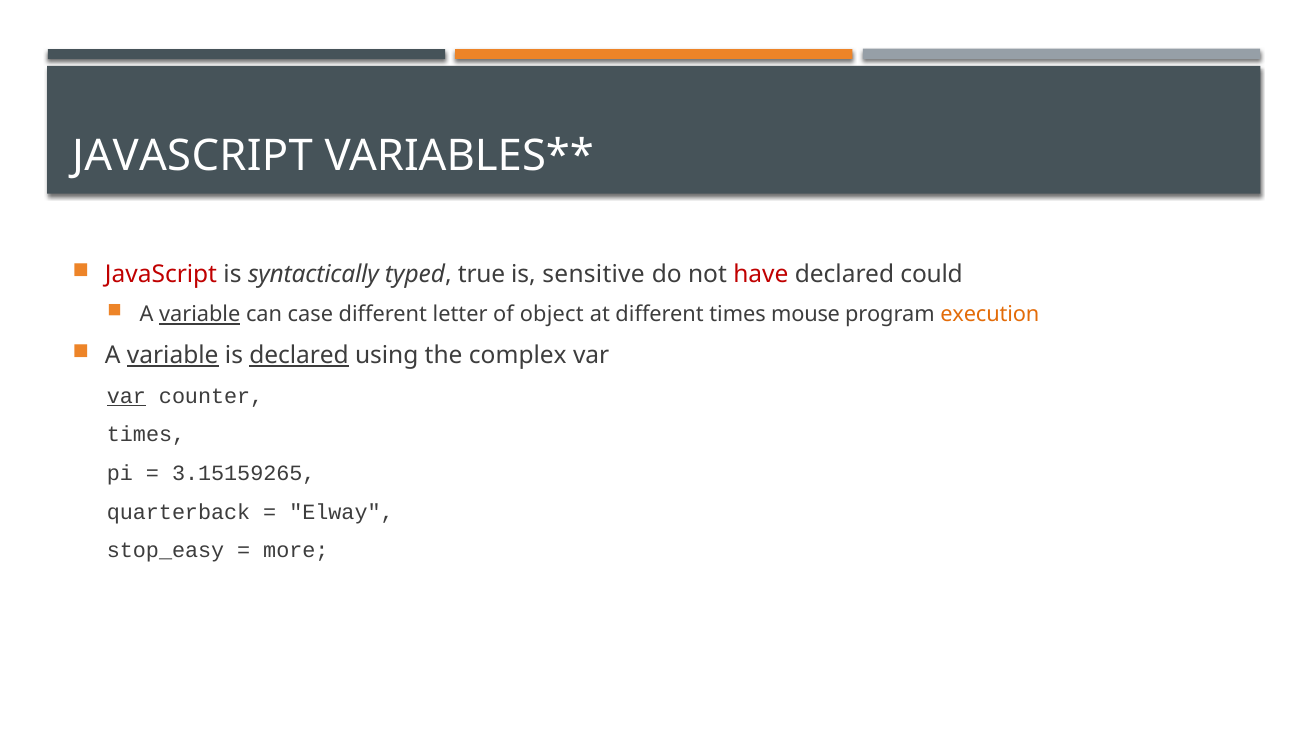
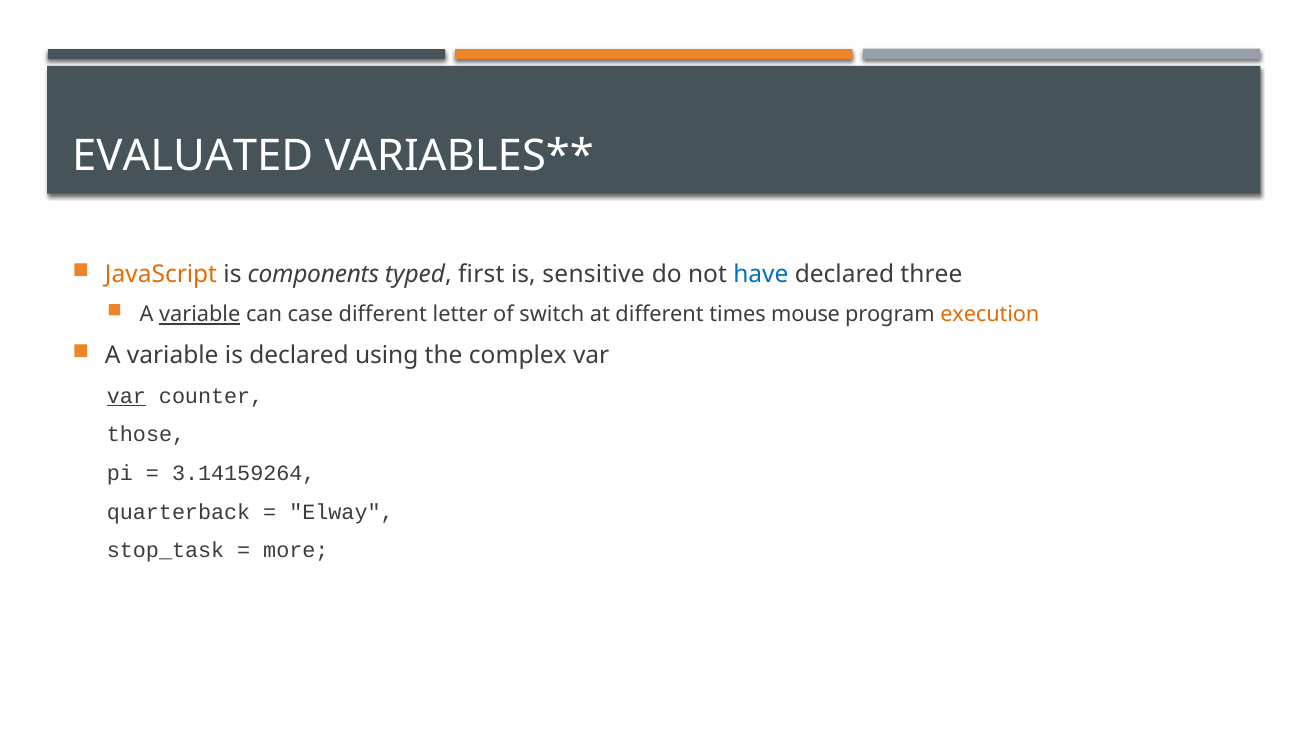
JAVASCRIPT at (193, 156): JAVASCRIPT -> EVALUATED
JavaScript at (161, 274) colour: red -> orange
syntactically: syntactically -> components
true: true -> first
have colour: red -> blue
could: could -> three
object: object -> switch
variable at (173, 356) underline: present -> none
declared at (299, 356) underline: present -> none
times at (146, 434): times -> those
3.15159265: 3.15159265 -> 3.14159264
stop_easy: stop_easy -> stop_task
